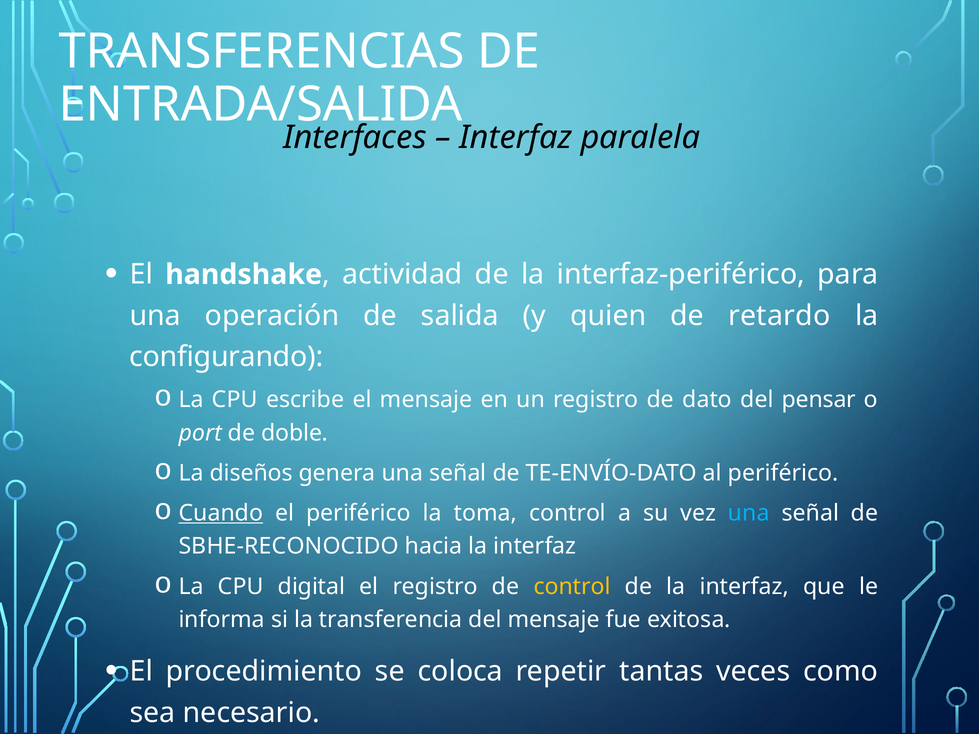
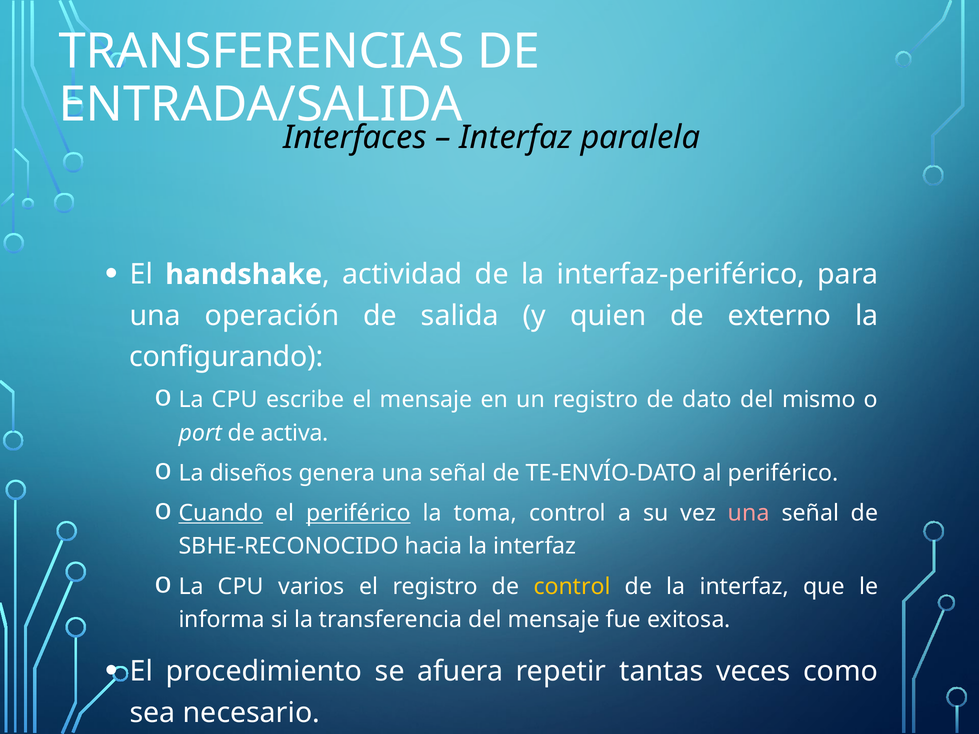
retardo: retardo -> externo
pensar: pensar -> mismo
doble: doble -> activa
periférico at (358, 513) underline: none -> present
una at (749, 513) colour: light blue -> pink
digital: digital -> varios
coloca: coloca -> afuera
